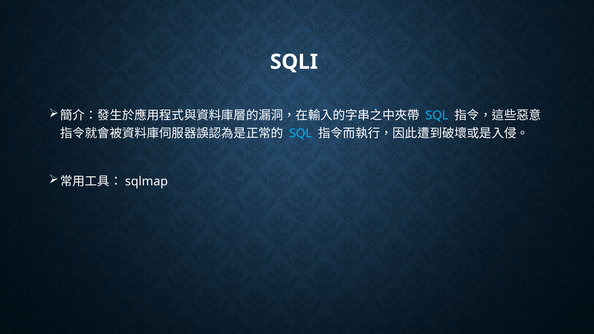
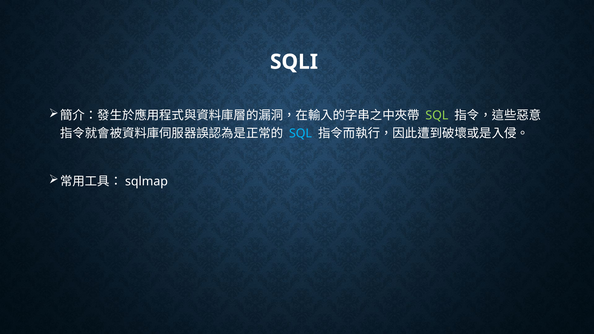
SQL at (437, 116) colour: light blue -> light green
